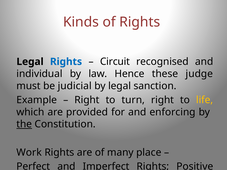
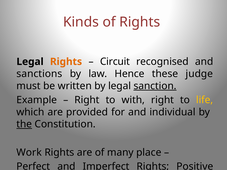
Rights at (66, 62) colour: blue -> orange
individual: individual -> sanctions
judicial: judicial -> written
sanction underline: none -> present
turn: turn -> with
enforcing: enforcing -> individual
